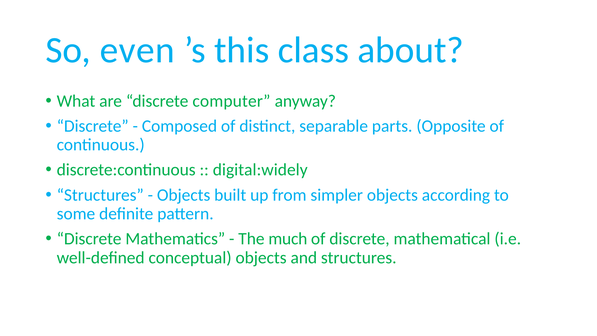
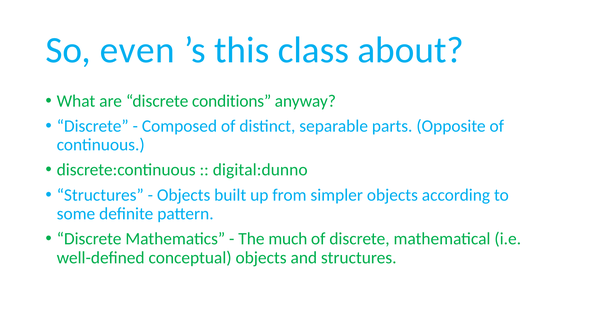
computer: computer -> conditions
digital:widely: digital:widely -> digital:dunno
